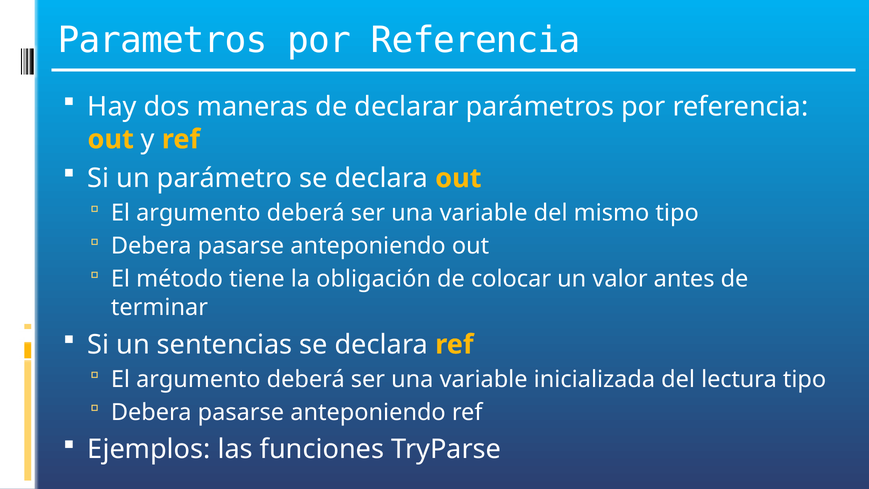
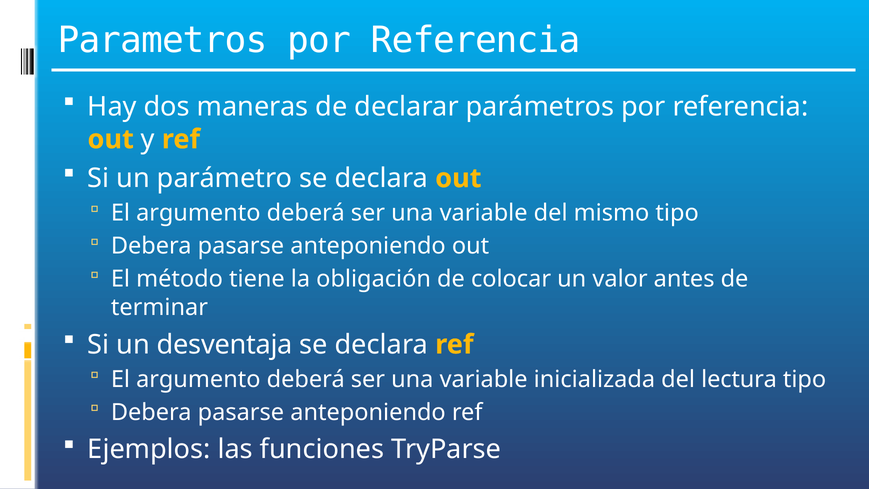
sentencias: sentencias -> desventaja
